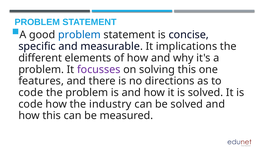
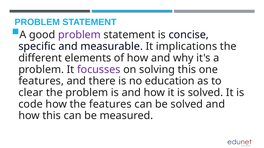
problem at (79, 35) colour: blue -> purple
directions: directions -> education
code at (31, 93): code -> clear
the industry: industry -> features
